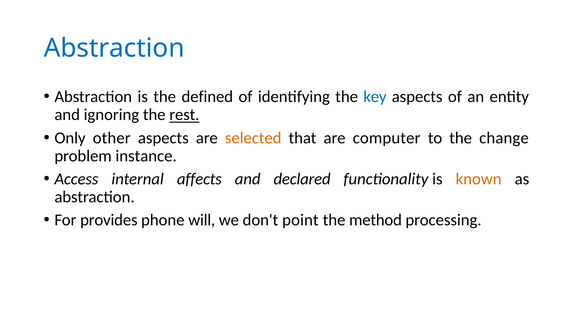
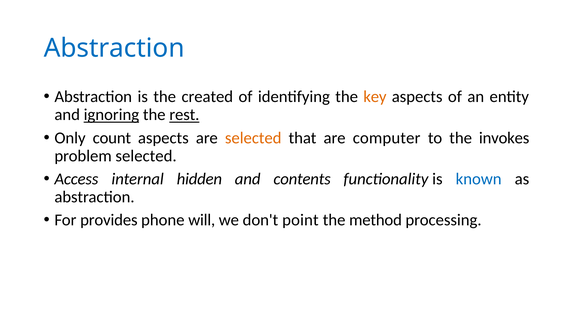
defined: defined -> created
key colour: blue -> orange
ignoring underline: none -> present
other: other -> count
change: change -> invokes
problem instance: instance -> selected
affects: affects -> hidden
declared: declared -> contents
known colour: orange -> blue
